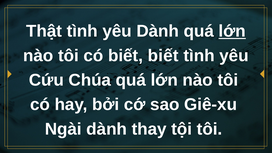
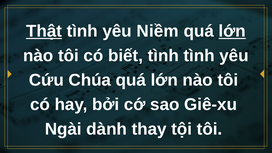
Thật underline: none -> present
yêu Dành: Dành -> Niềm
biết biết: biết -> tình
